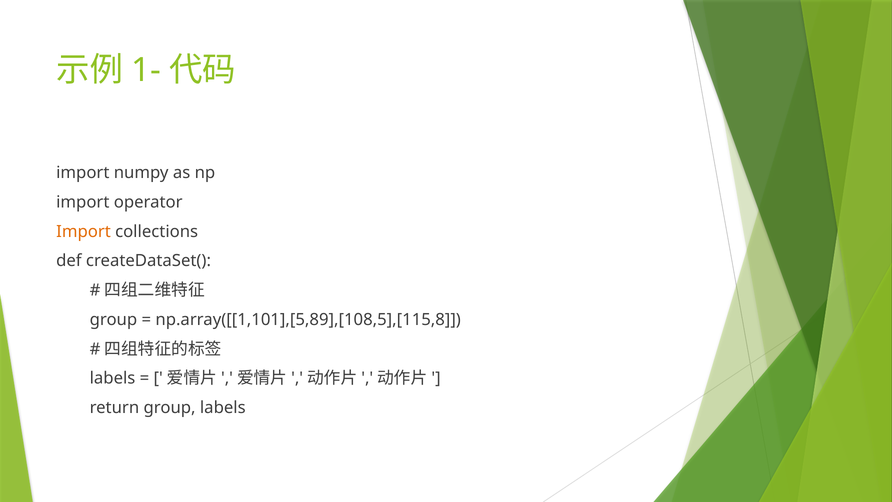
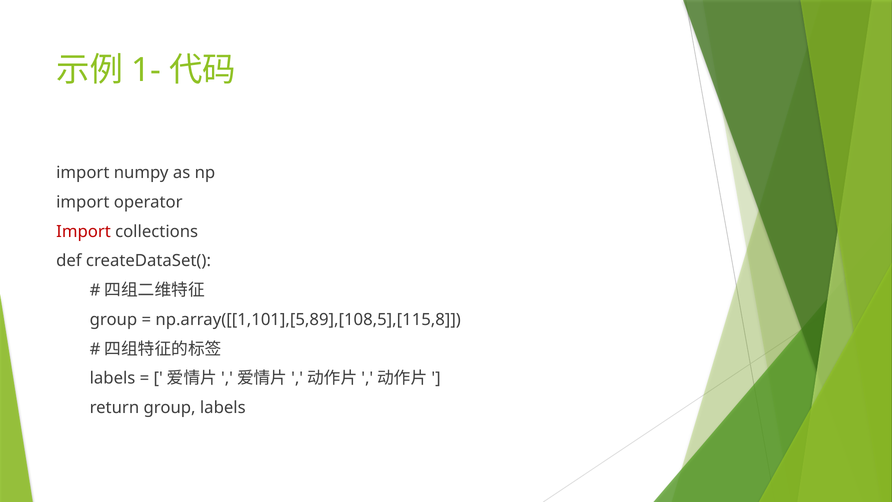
Import at (84, 231) colour: orange -> red
